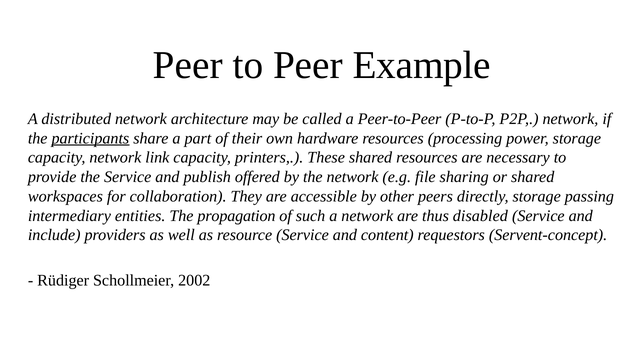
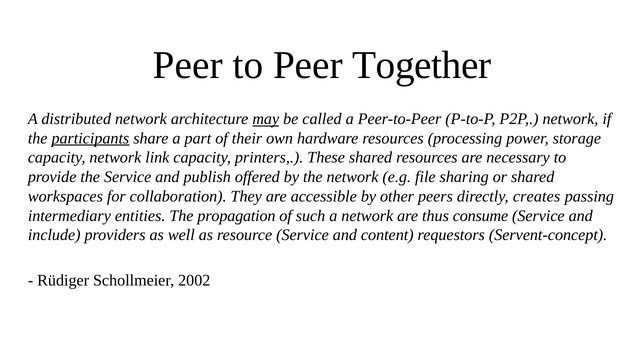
Example: Example -> Together
may underline: none -> present
directly storage: storage -> creates
disabled: disabled -> consume
